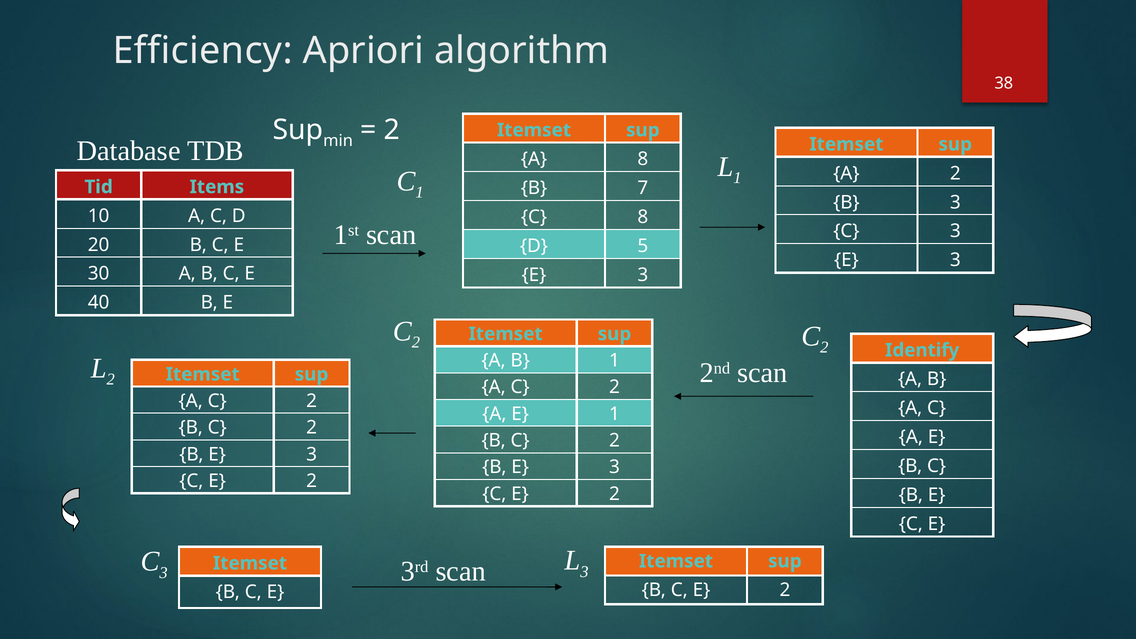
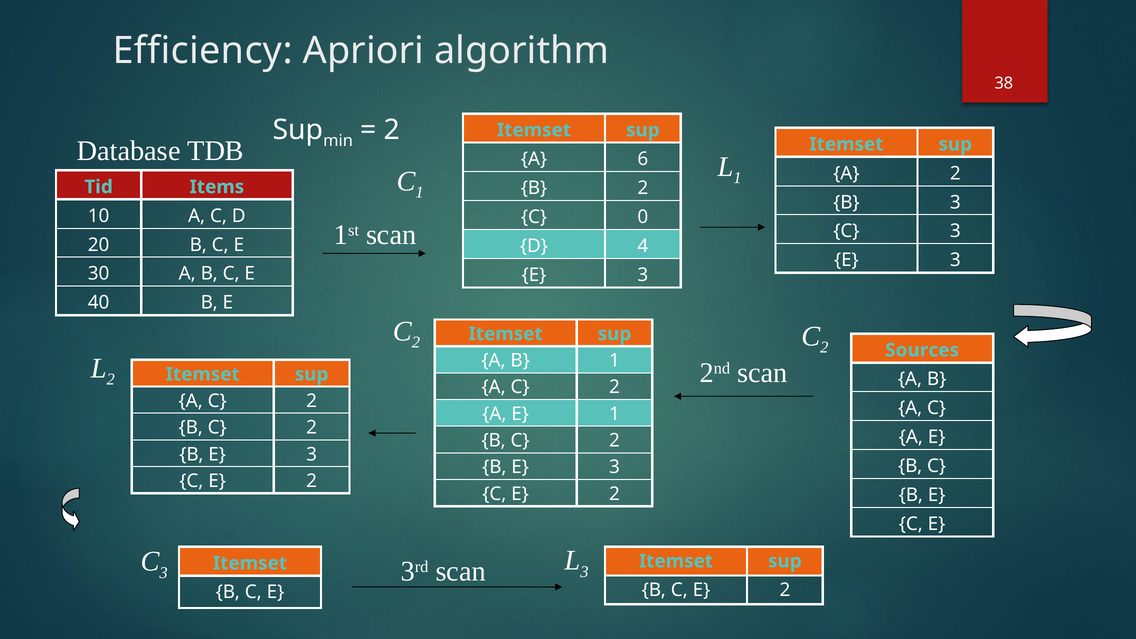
A 8: 8 -> 6
B 7: 7 -> 2
C 8: 8 -> 0
5: 5 -> 4
Identify: Identify -> Sources
